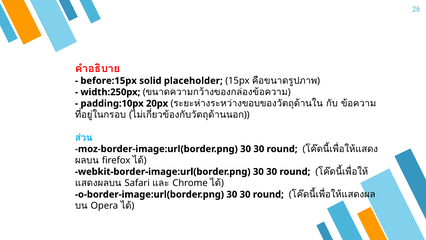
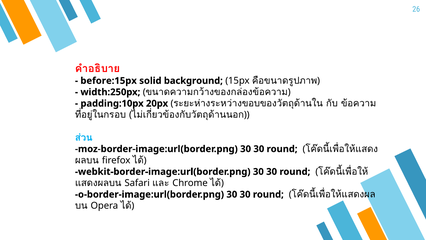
placeholder: placeholder -> background
